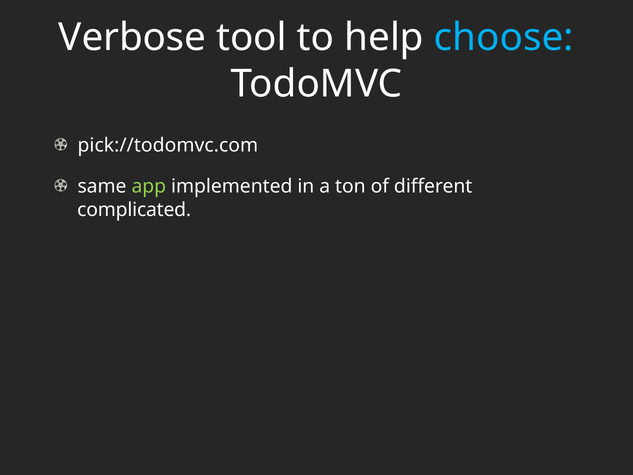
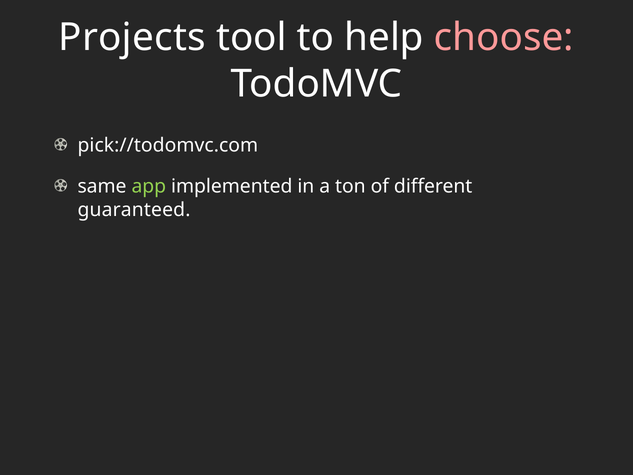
Verbose: Verbose -> Projects
choose colour: light blue -> pink
complicated: complicated -> guaranteed
